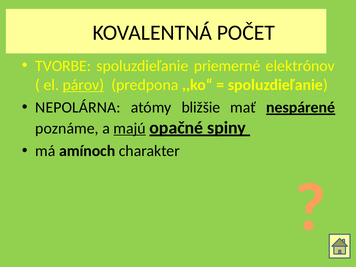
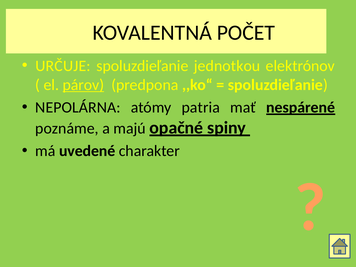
TVORBE: TVORBE -> URČUJE
priemerné: priemerné -> jednotkou
bližšie: bližšie -> patria
majú underline: present -> none
amínoch: amínoch -> uvedené
